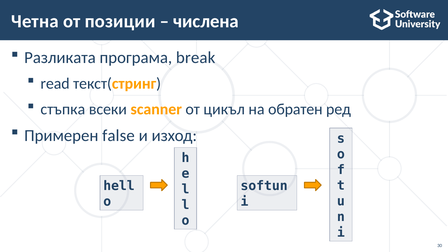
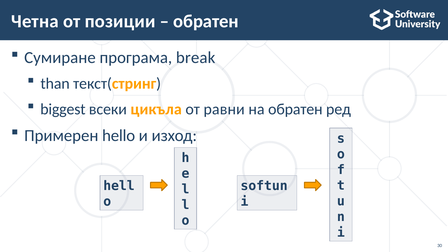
числена at (206, 21): числена -> обратен
Разликата: Разликата -> Сумиране
read: read -> than
стъпка: стъпка -> biggest
scanner: scanner -> цикъла
цикъл: цикъл -> равни
false: false -> hello
